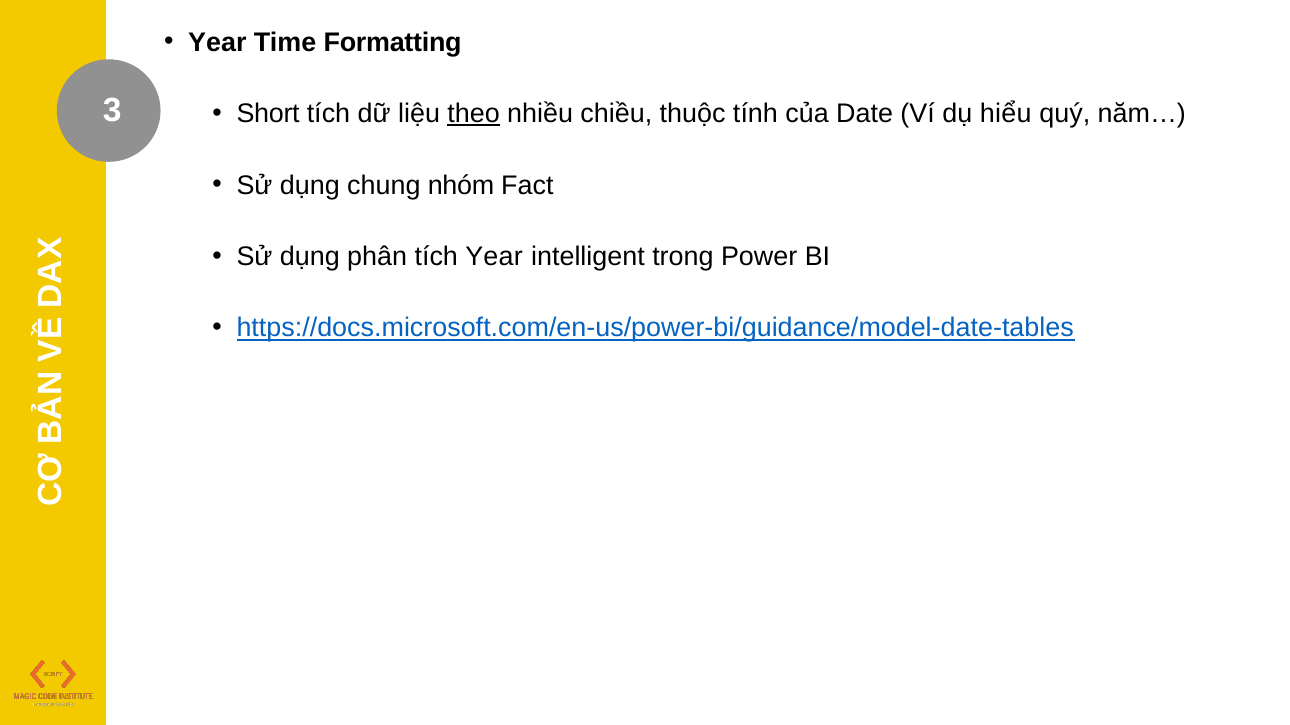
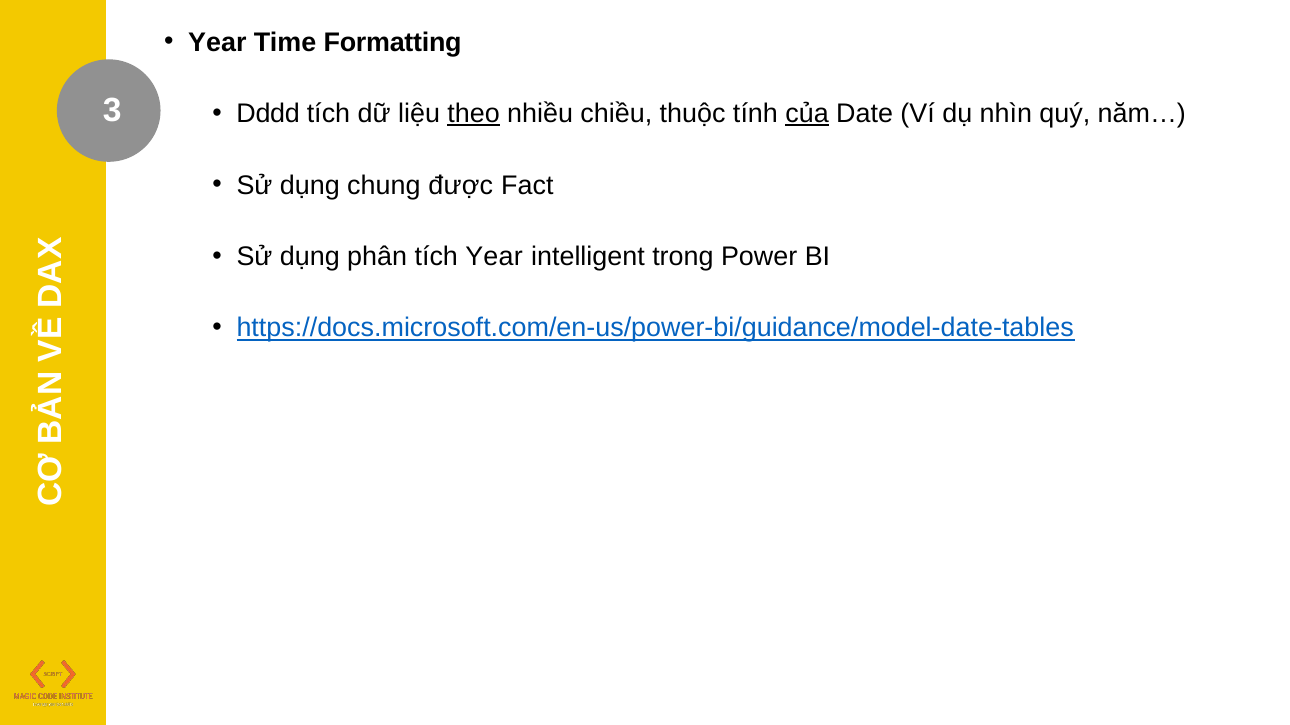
Short: Short -> Dddd
của underline: none -> present
hiểu: hiểu -> nhìn
nhóm: nhóm -> được
